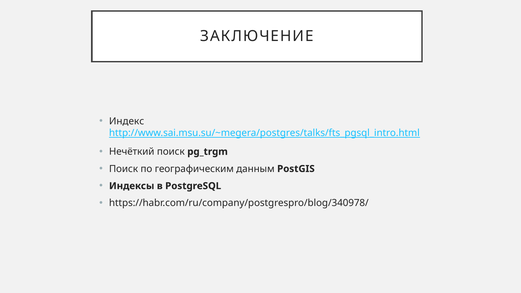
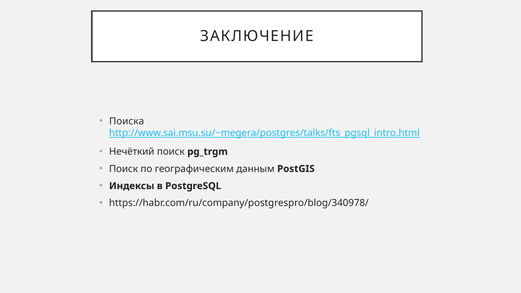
Индекс: Индекс -> Поиска
